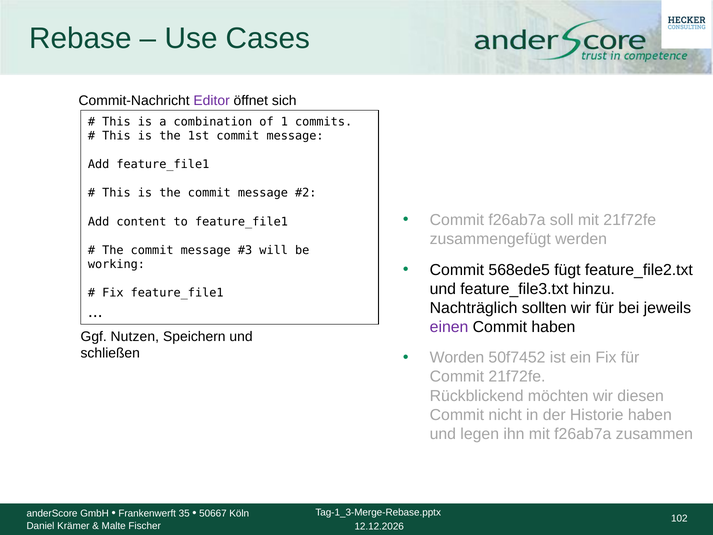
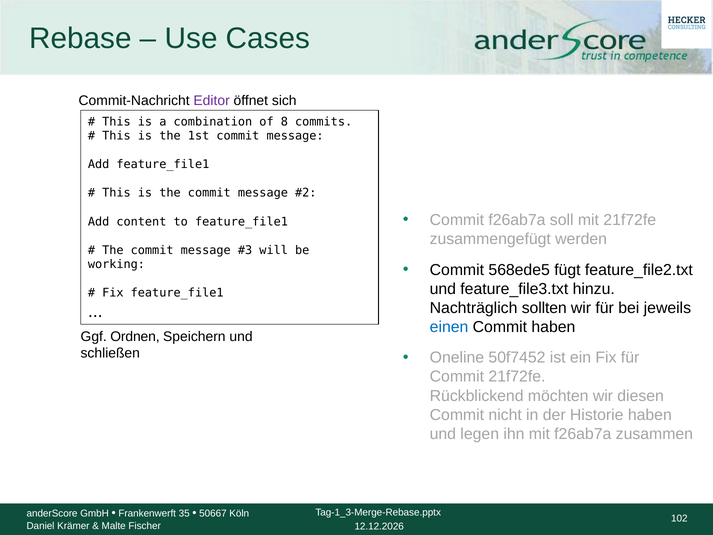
1: 1 -> 8
einen colour: purple -> blue
Nutzen: Nutzen -> Ordnen
Worden: Worden -> Oneline
